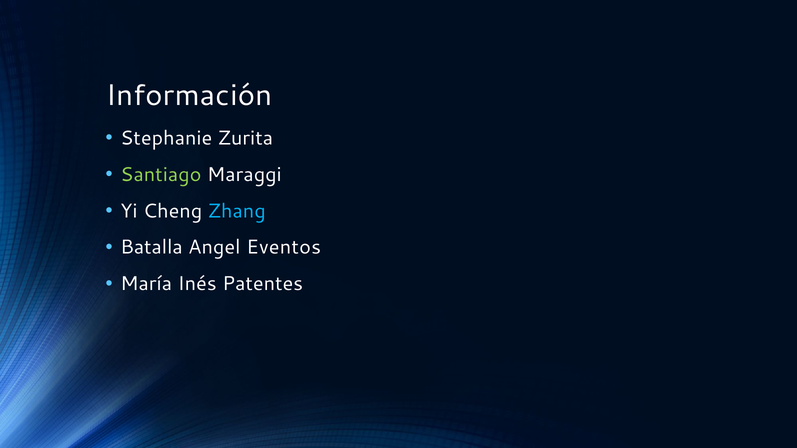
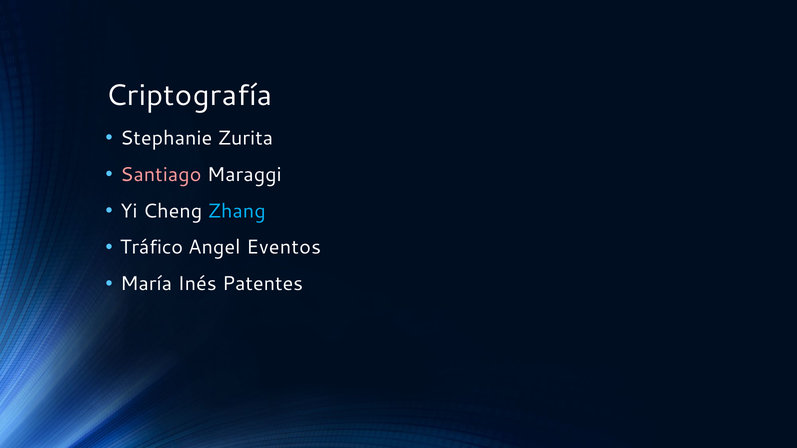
Información: Información -> Criptografía
Santiago colour: light green -> pink
Batalla: Batalla -> Tráfico
